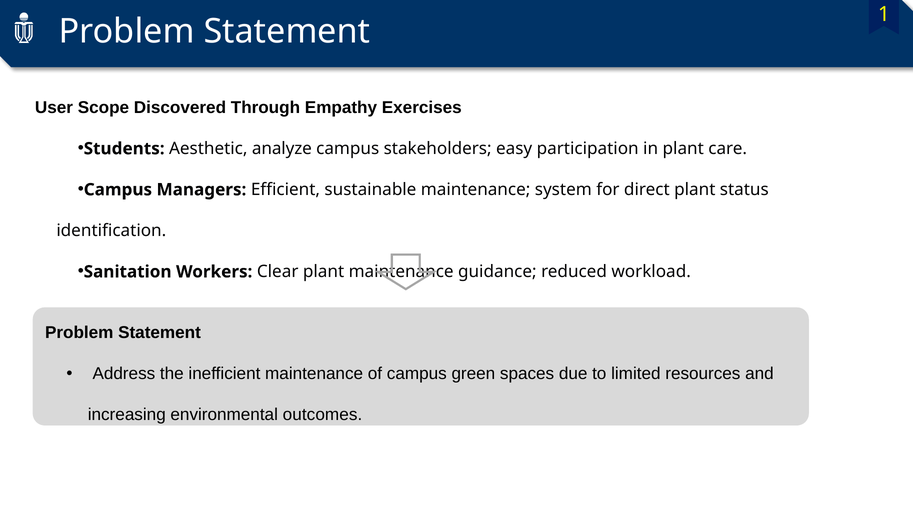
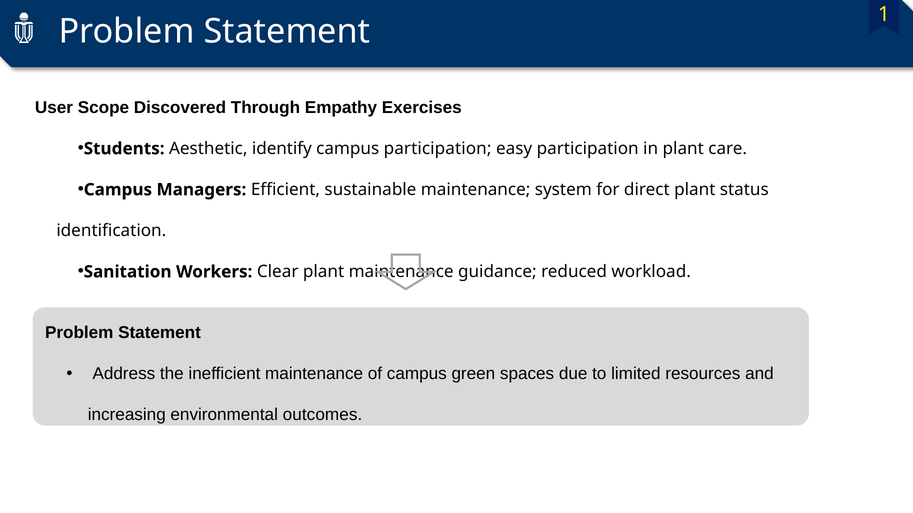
analyze: analyze -> identify
campus stakeholders: stakeholders -> participation
